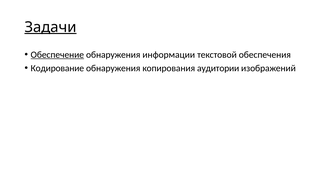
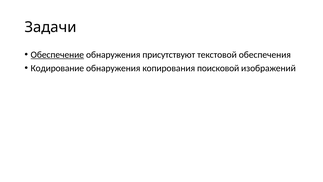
Задачи underline: present -> none
информации: информации -> присутствуют
аудитории: аудитории -> поисковой
